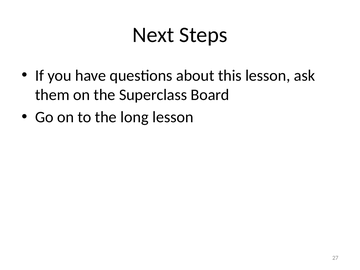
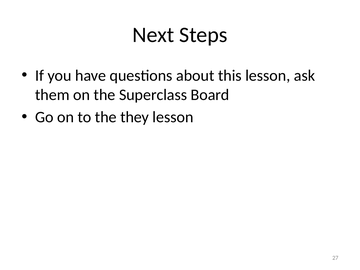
long: long -> they
